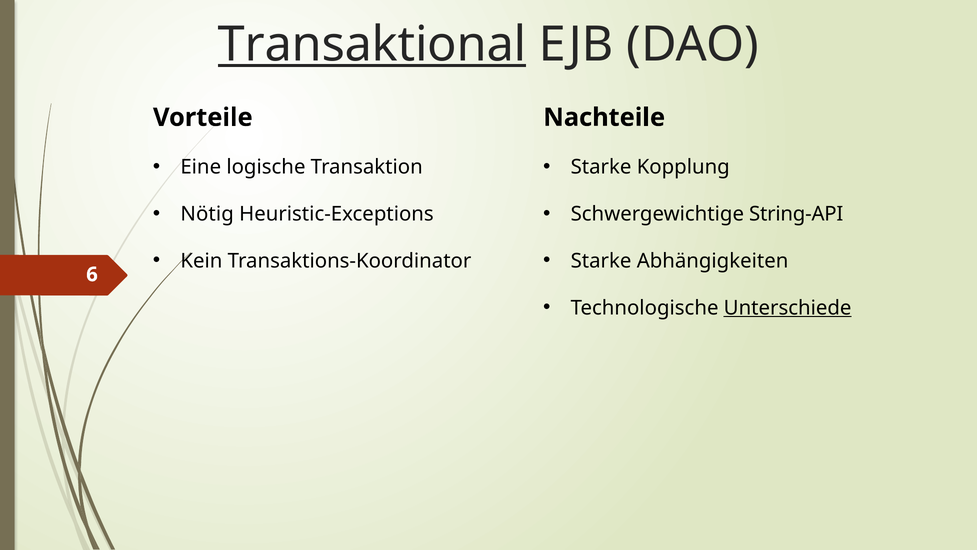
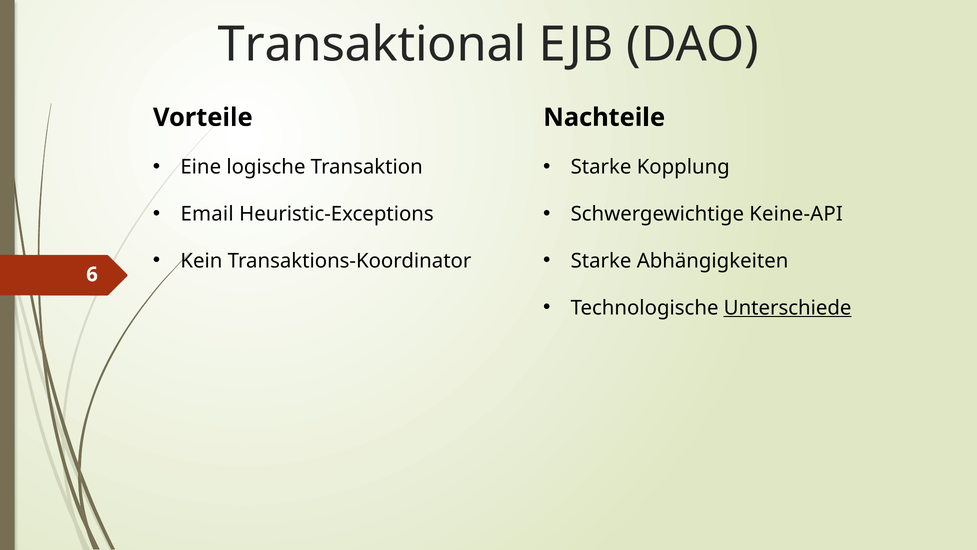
Transaktional underline: present -> none
Nötig: Nötig -> Email
String-API: String-API -> Keine-API
